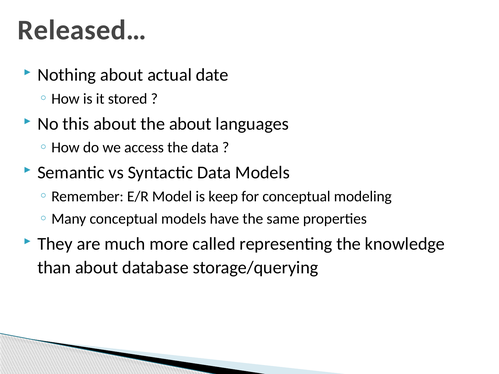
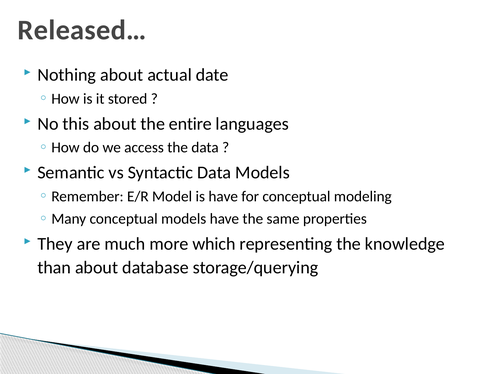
the about: about -> entire
is keep: keep -> have
called: called -> which
